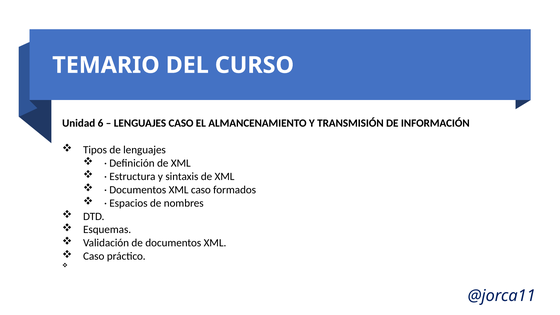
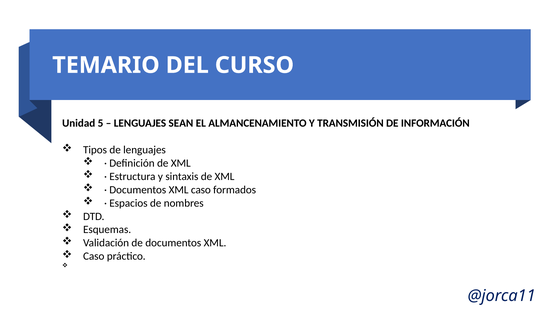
6: 6 -> 5
LENGUAJES CASO: CASO -> SEAN
